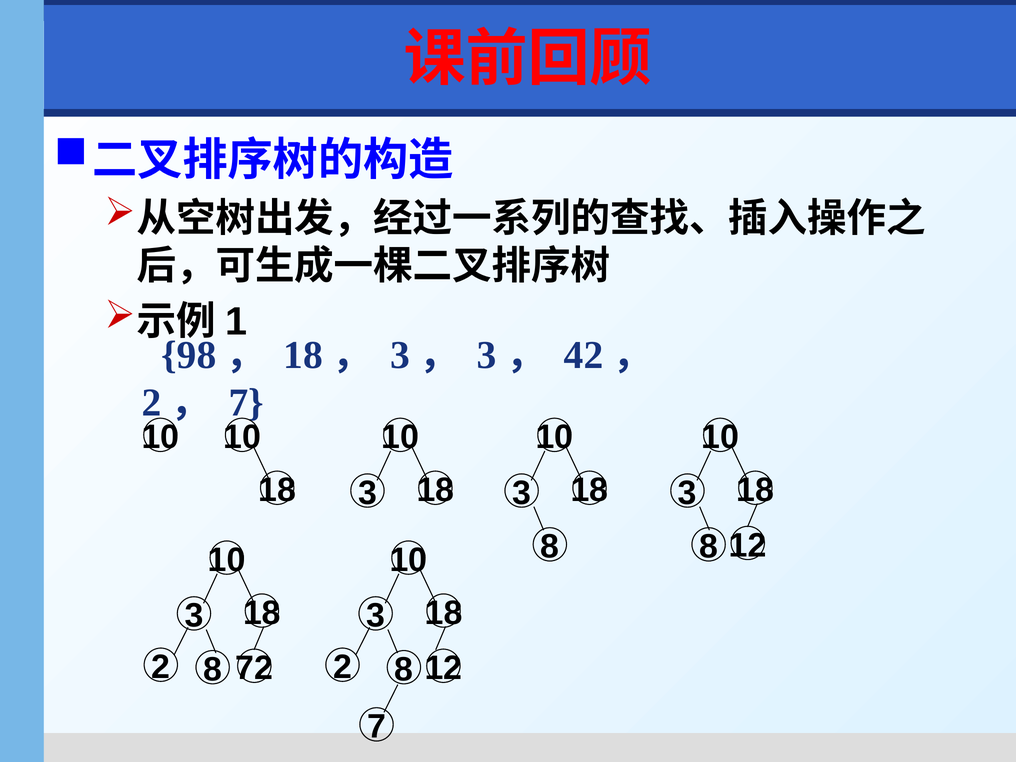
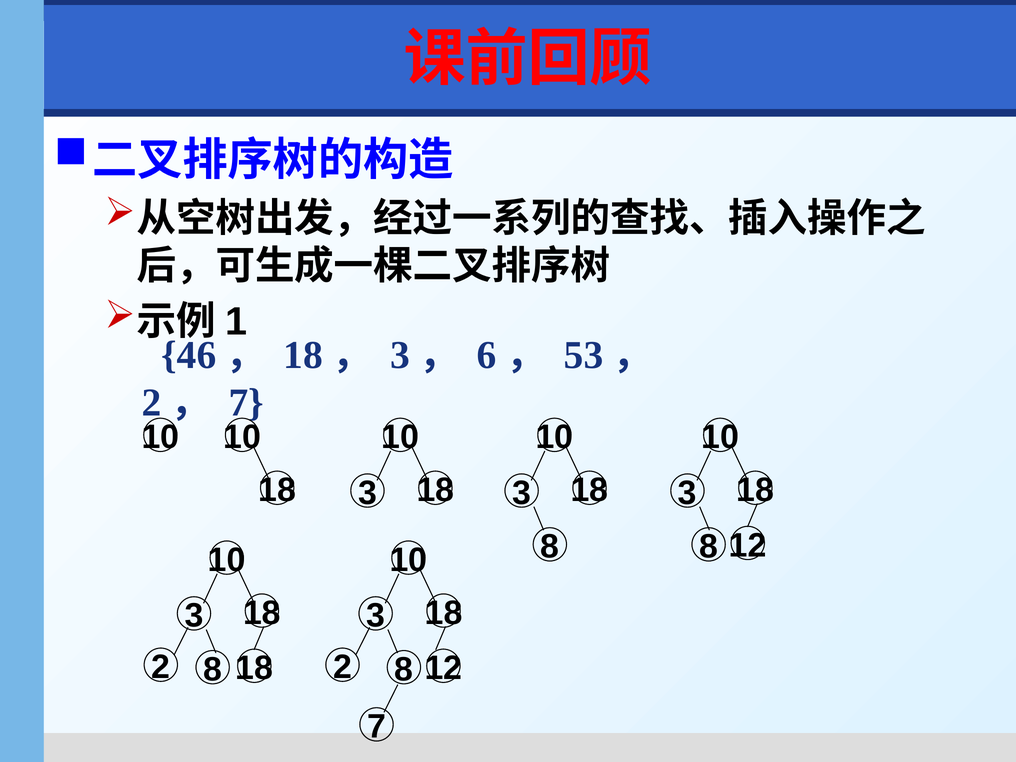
98: 98 -> 46
3 at (487, 355): 3 -> 6
42: 42 -> 53
8 72: 72 -> 18
